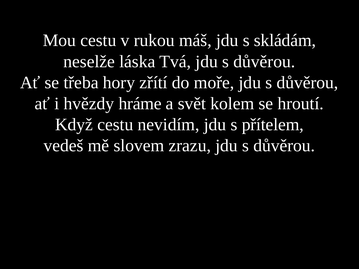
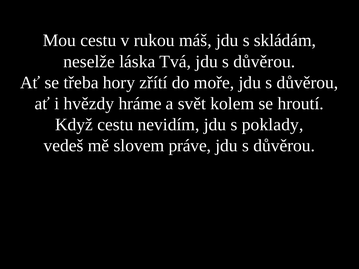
přítelem: přítelem -> poklady
zrazu: zrazu -> práve
